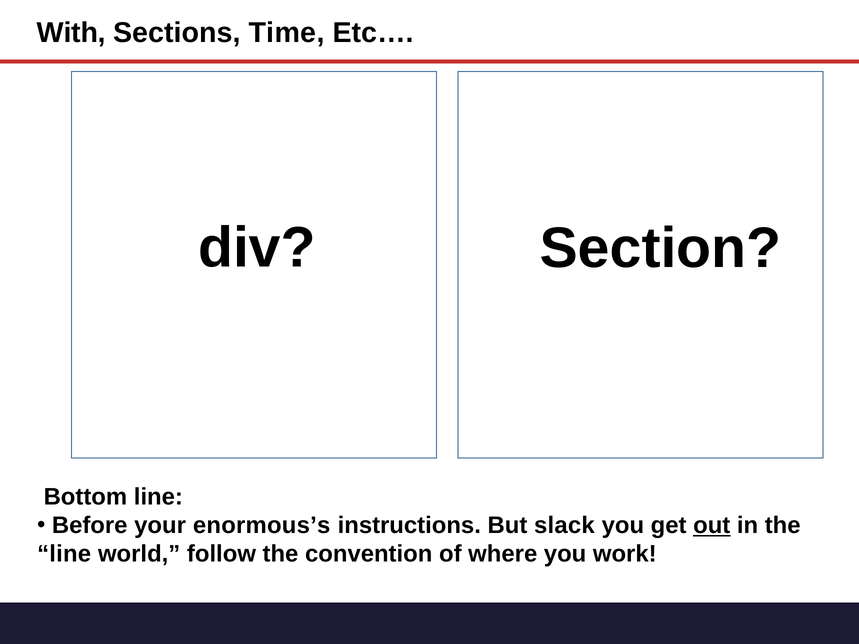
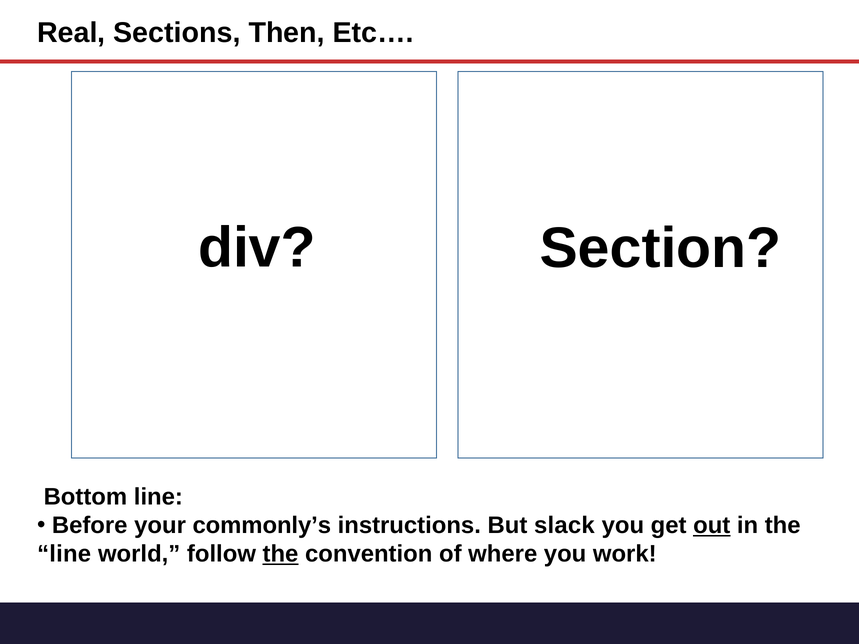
With: With -> Real
Time: Time -> Then
enormous’s: enormous’s -> commonly’s
the at (280, 554) underline: none -> present
